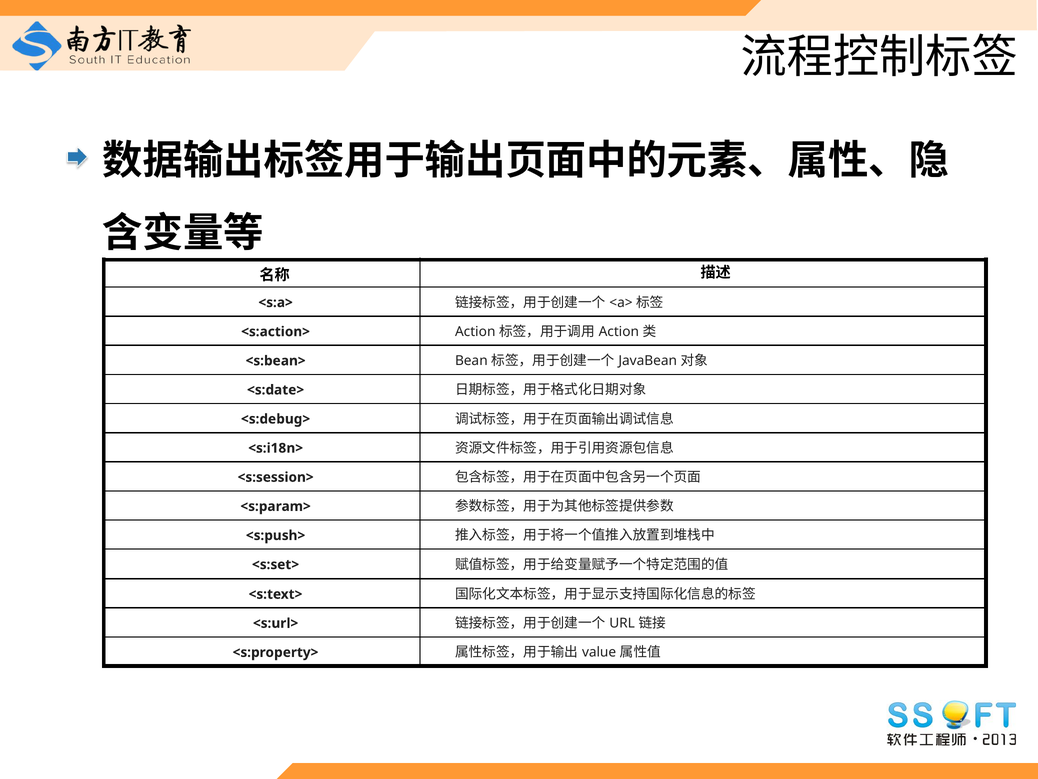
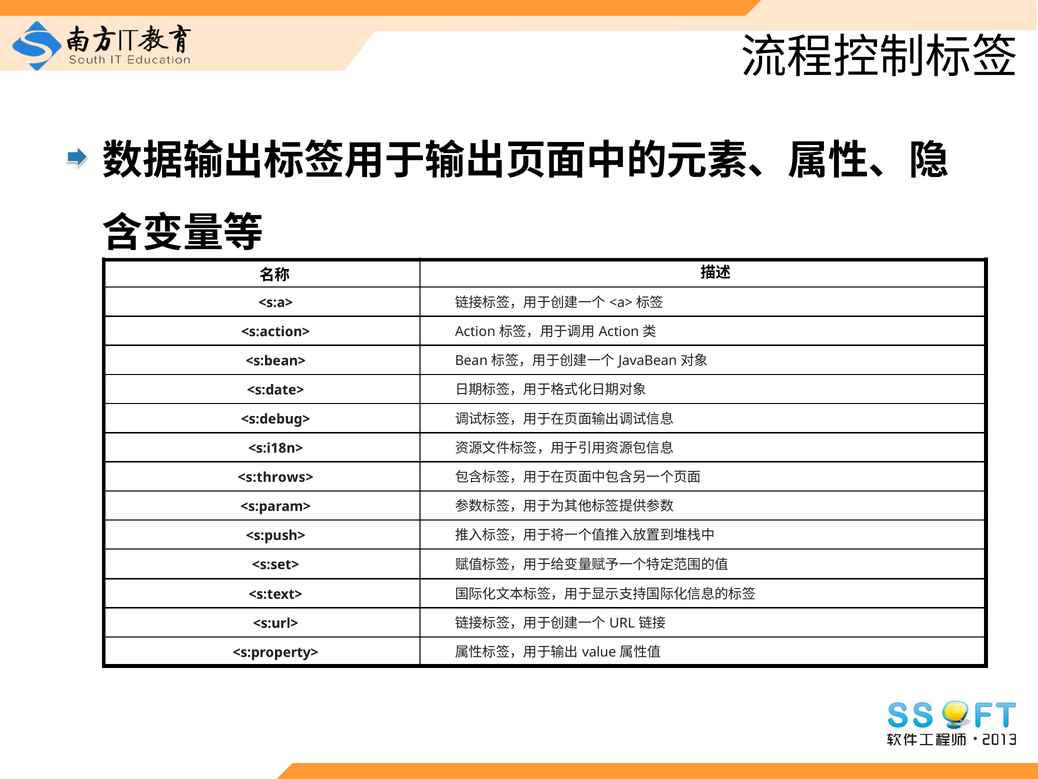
<s:session>: <s:session> -> <s:throws>
